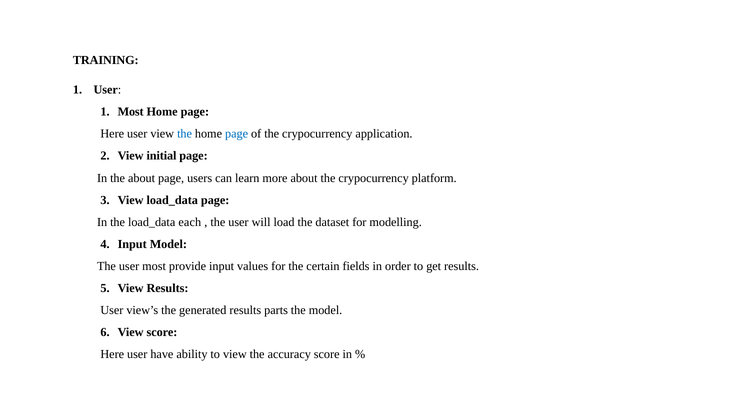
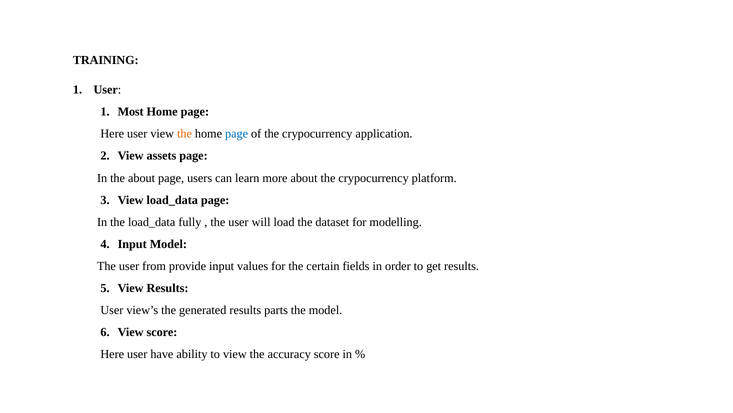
the at (185, 134) colour: blue -> orange
initial: initial -> assets
each: each -> fully
user most: most -> from
